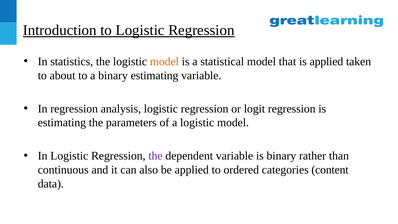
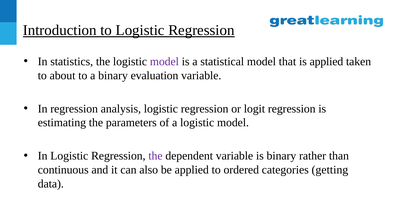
model at (164, 62) colour: orange -> purple
binary estimating: estimating -> evaluation
content: content -> getting
